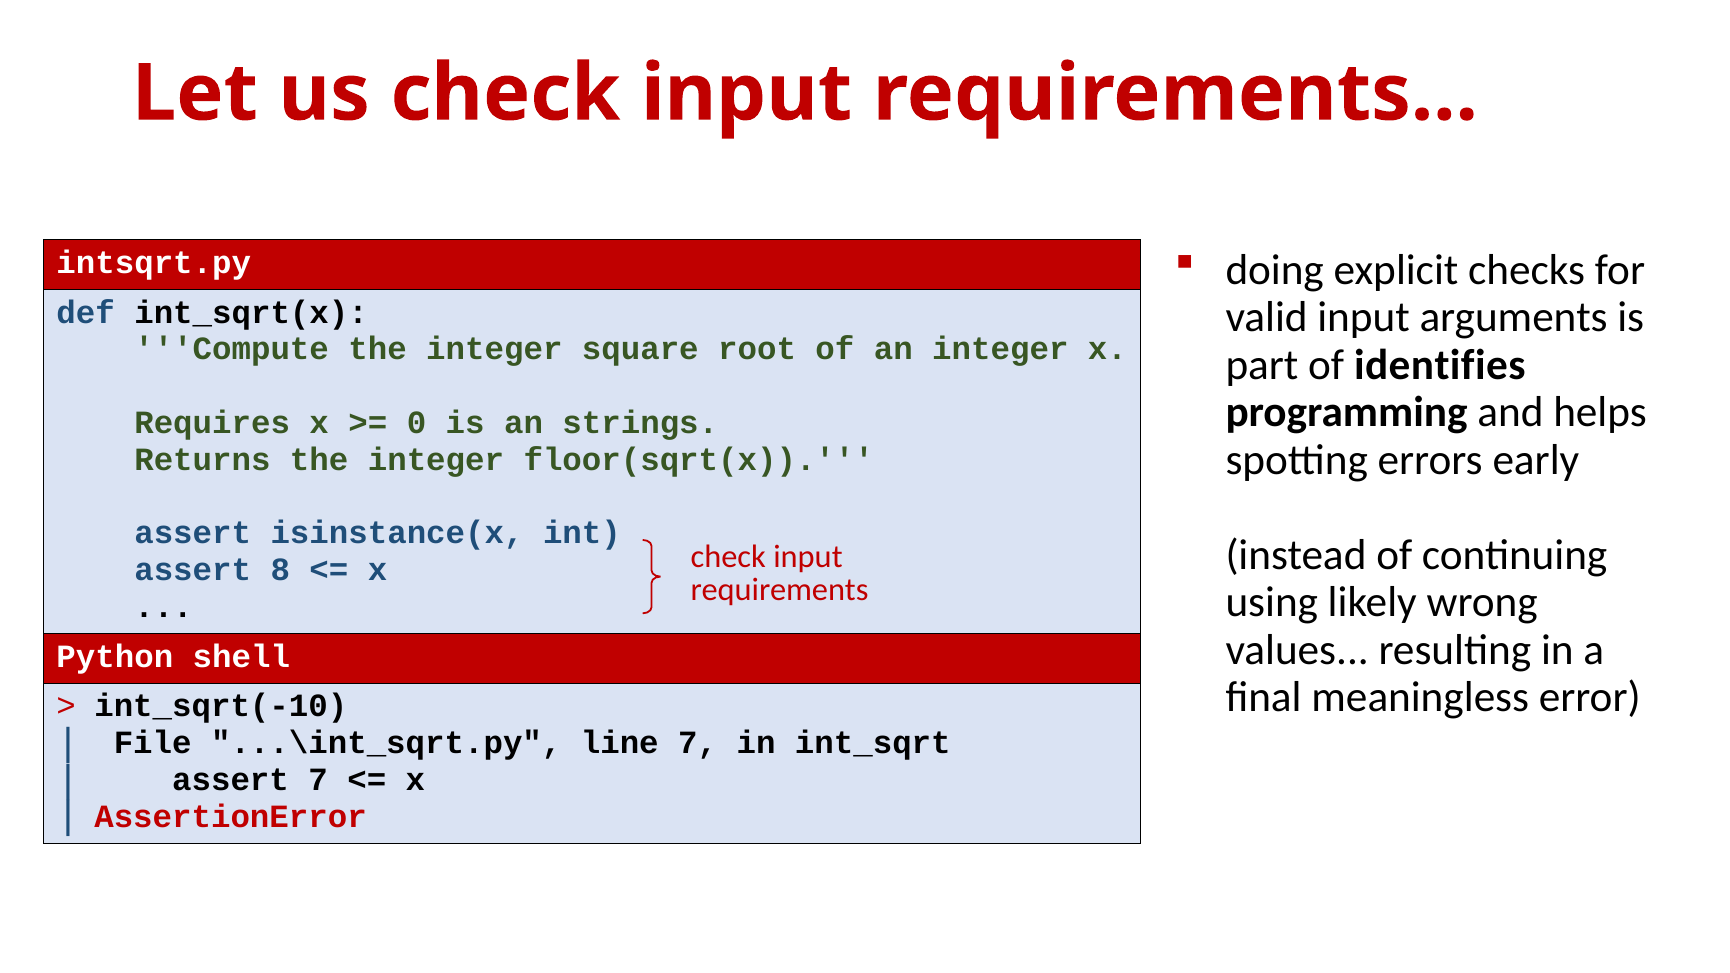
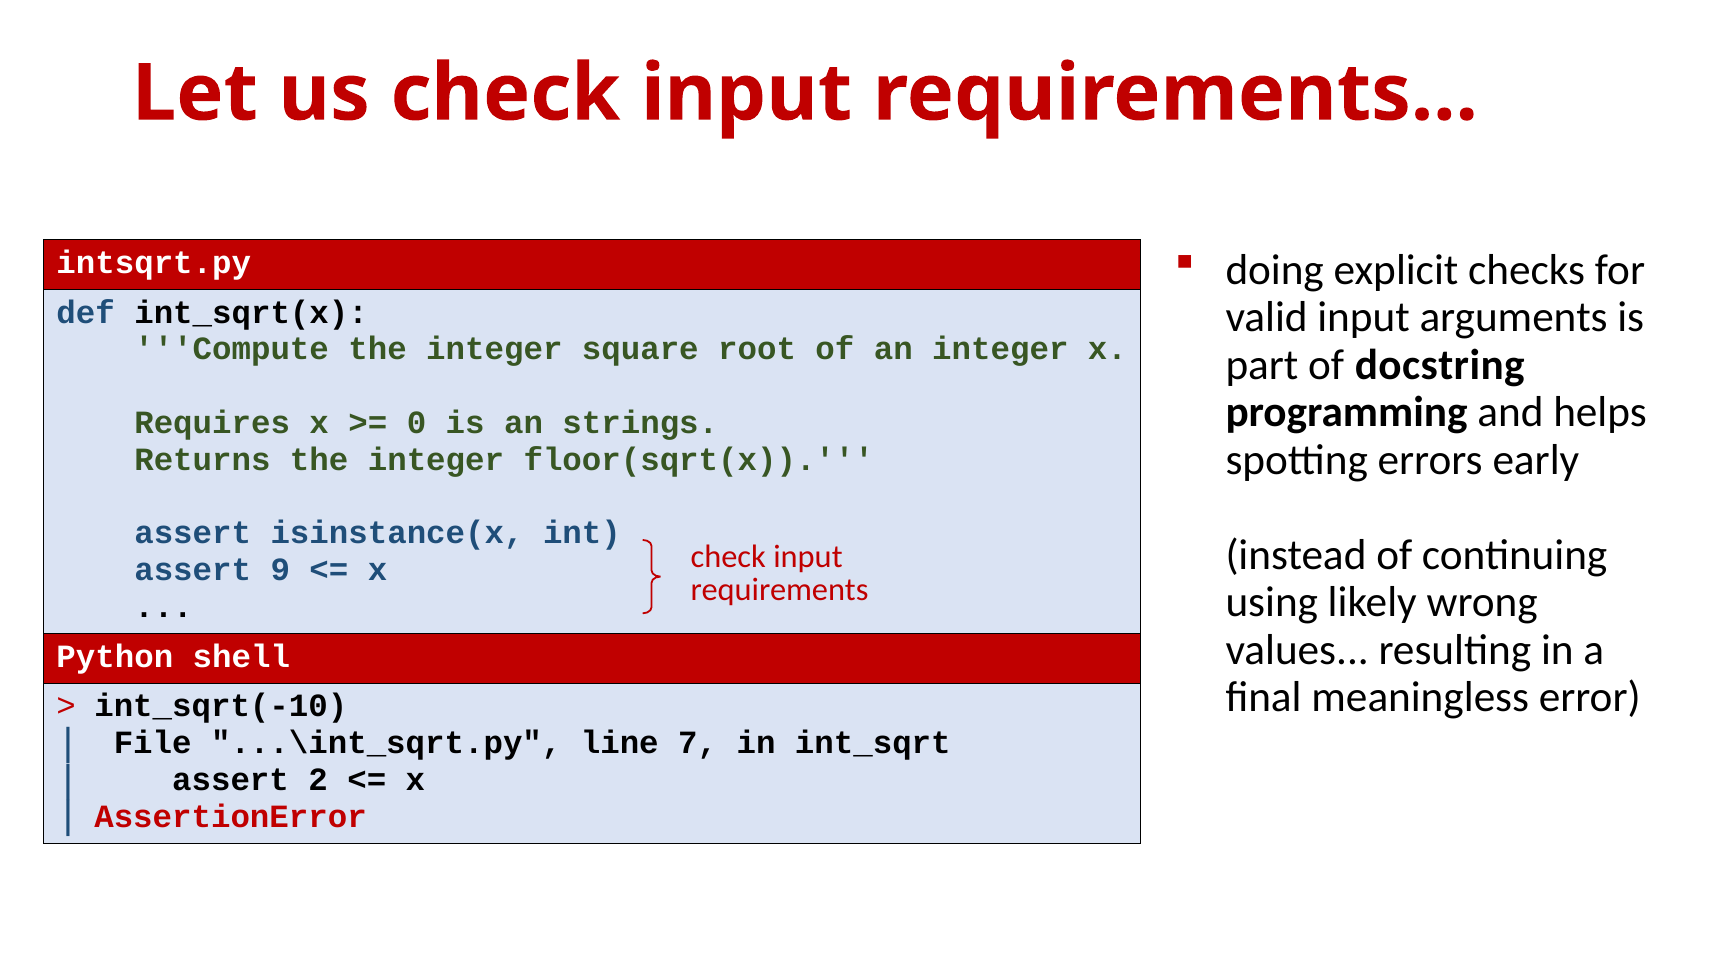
identifies: identifies -> docstring
8: 8 -> 9
assert 7: 7 -> 2
